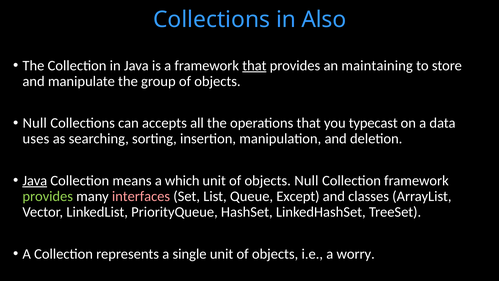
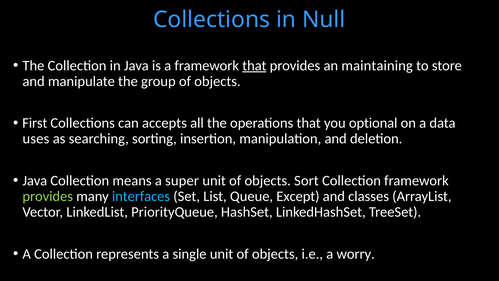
Also: Also -> Null
Null at (35, 123): Null -> First
typecast: typecast -> optional
Java at (35, 180) underline: present -> none
which: which -> super
objects Null: Null -> Sort
interfaces colour: pink -> light blue
